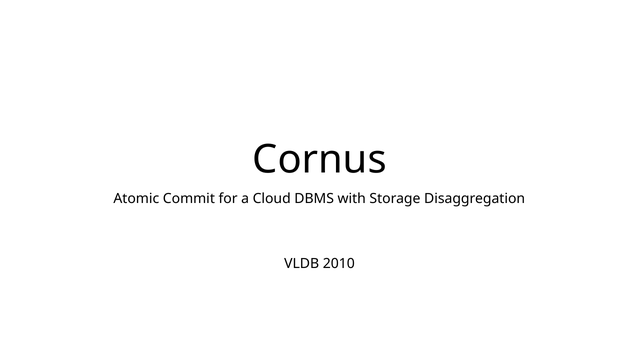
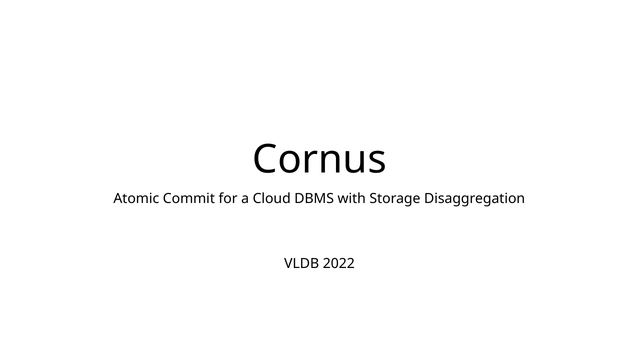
2010: 2010 -> 2022
